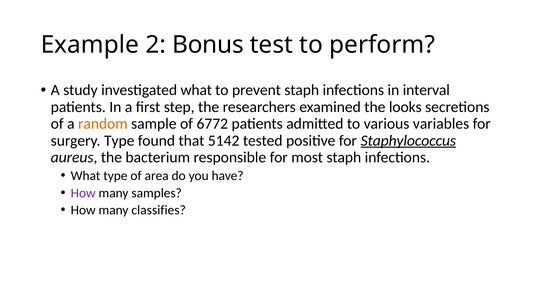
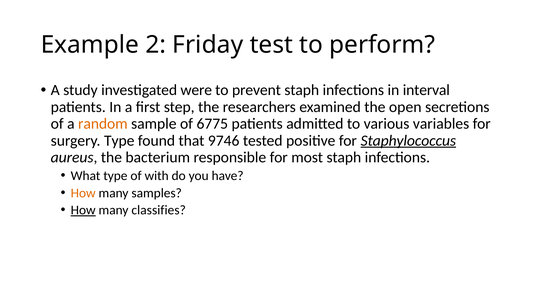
Bonus: Bonus -> Friday
investigated what: what -> were
looks: looks -> open
6772: 6772 -> 6775
5142: 5142 -> 9746
area: area -> with
How at (83, 193) colour: purple -> orange
How at (83, 210) underline: none -> present
